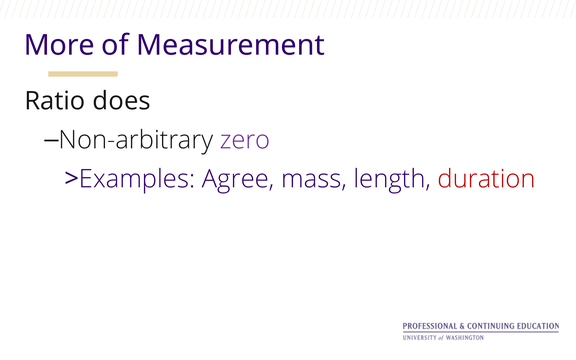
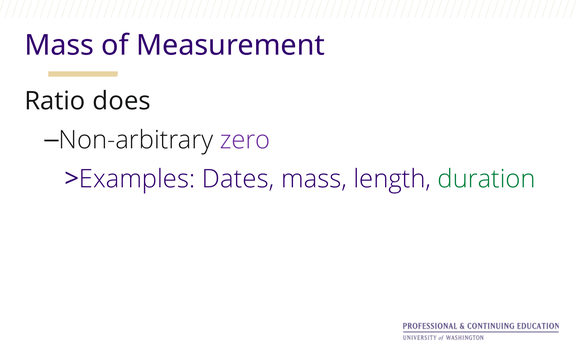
More at (59, 45): More -> Mass
Agree: Agree -> Dates
duration colour: red -> green
